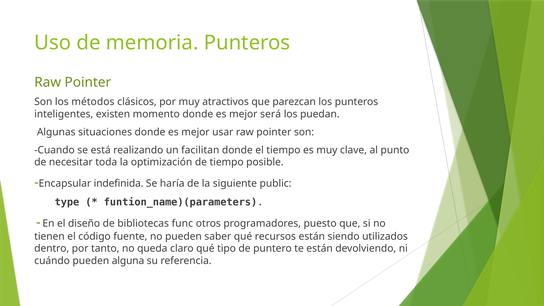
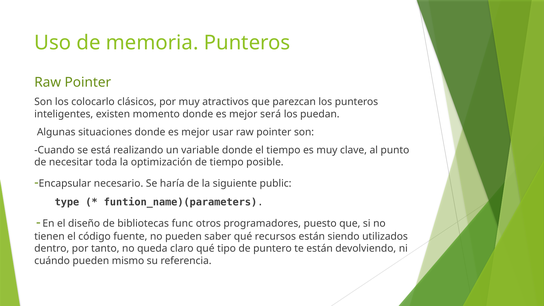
métodos: métodos -> colocarlo
facilitan: facilitan -> variable
indefinida: indefinida -> necesario
alguna: alguna -> mismo
